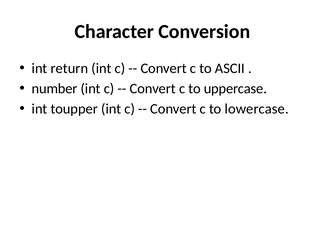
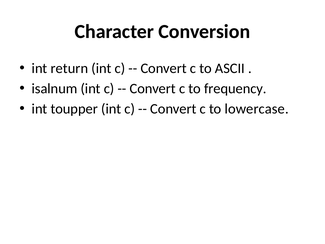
number: number -> isalnum
uppercase: uppercase -> frequency
